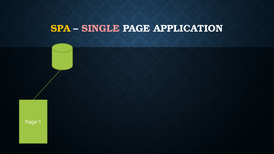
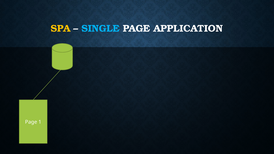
SINGLE colour: pink -> light blue
